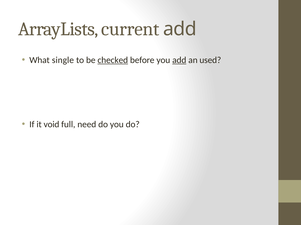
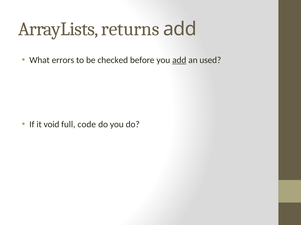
current: current -> returns
single: single -> errors
checked underline: present -> none
need: need -> code
